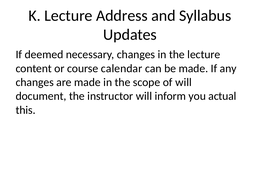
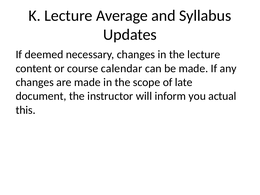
Address: Address -> Average
of will: will -> late
